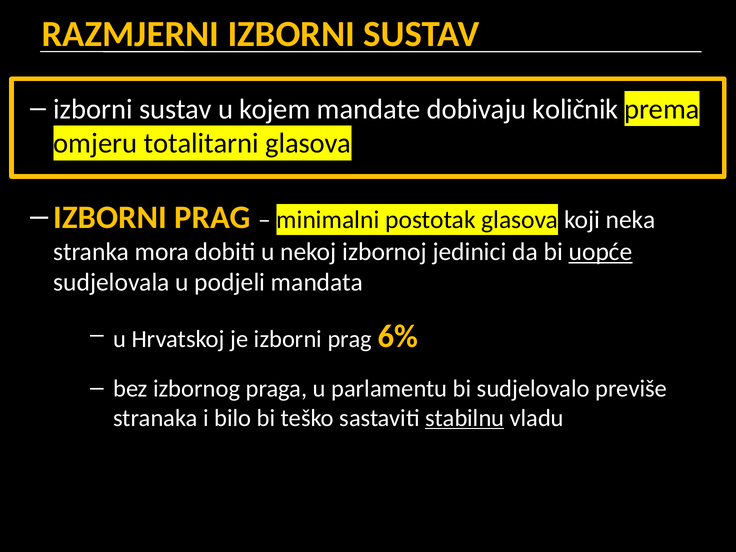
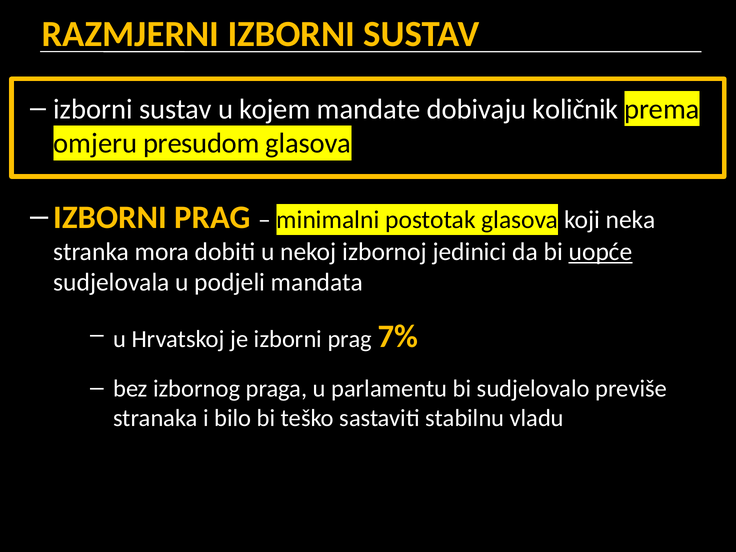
totalitarni: totalitarni -> presudom
6%: 6% -> 7%
stabilnu underline: present -> none
